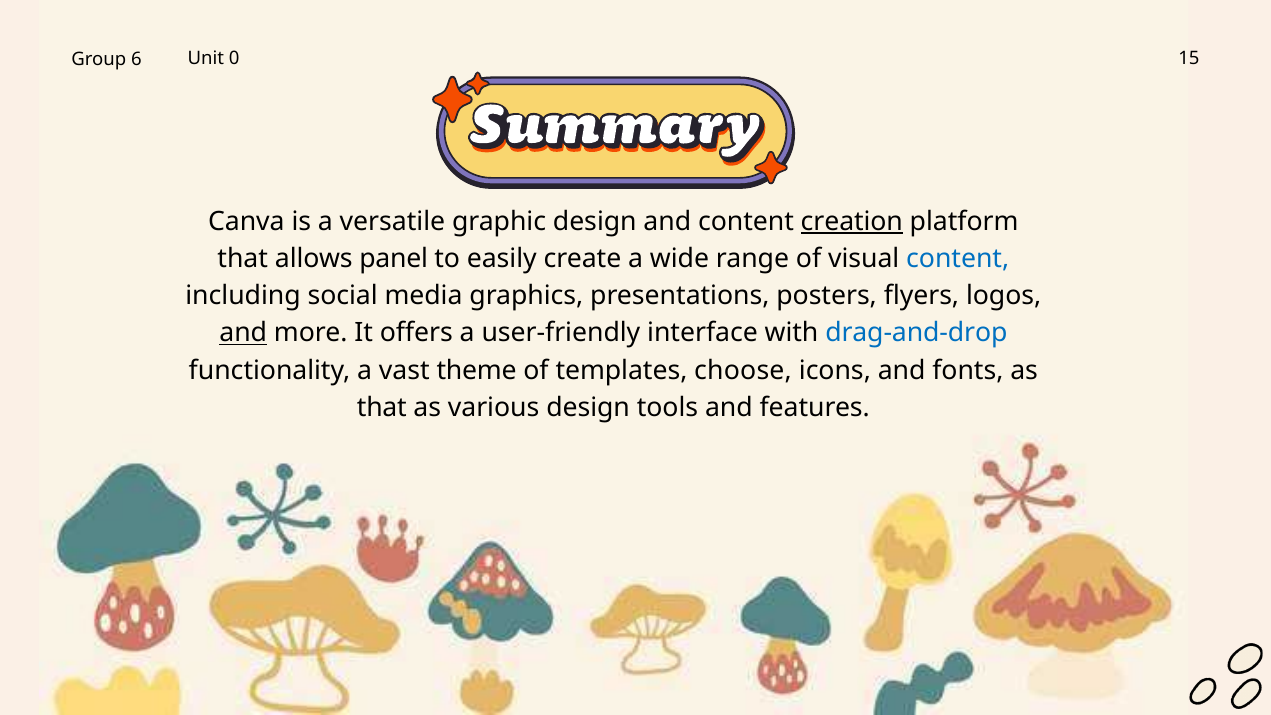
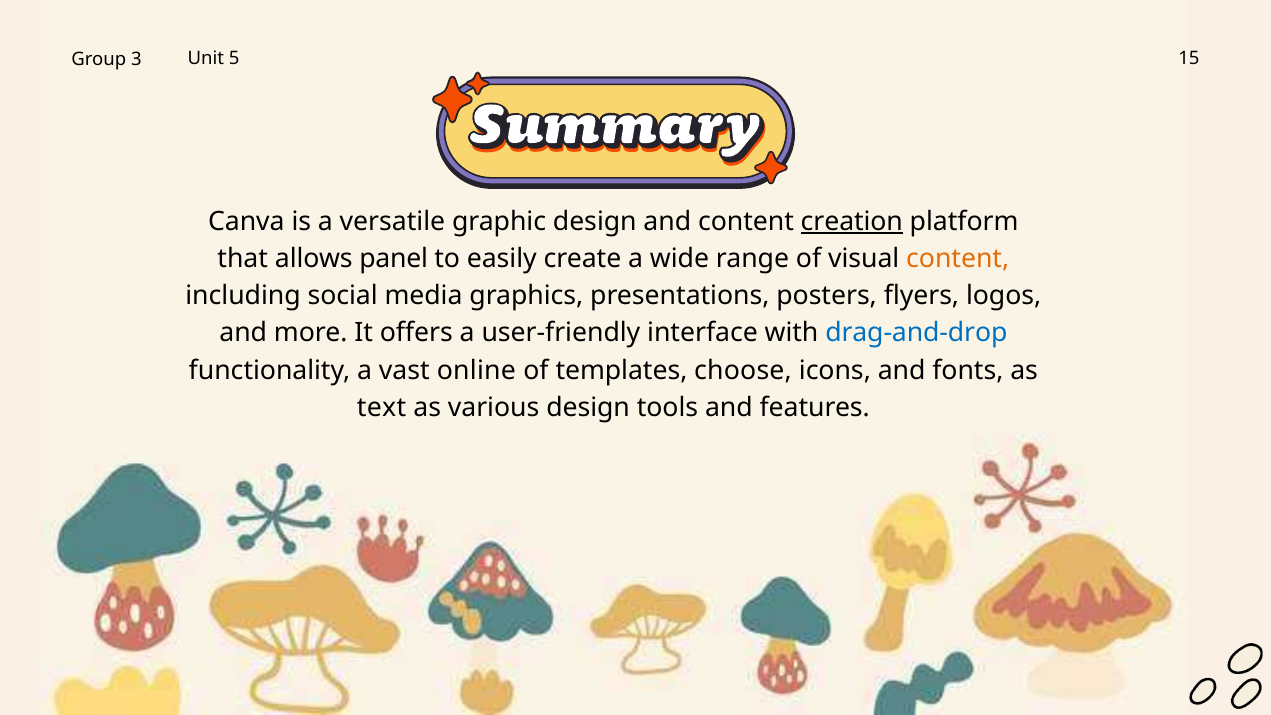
6: 6 -> 3
0: 0 -> 5
content at (958, 259) colour: blue -> orange
and at (243, 333) underline: present -> none
theme: theme -> online
that at (382, 408): that -> text
